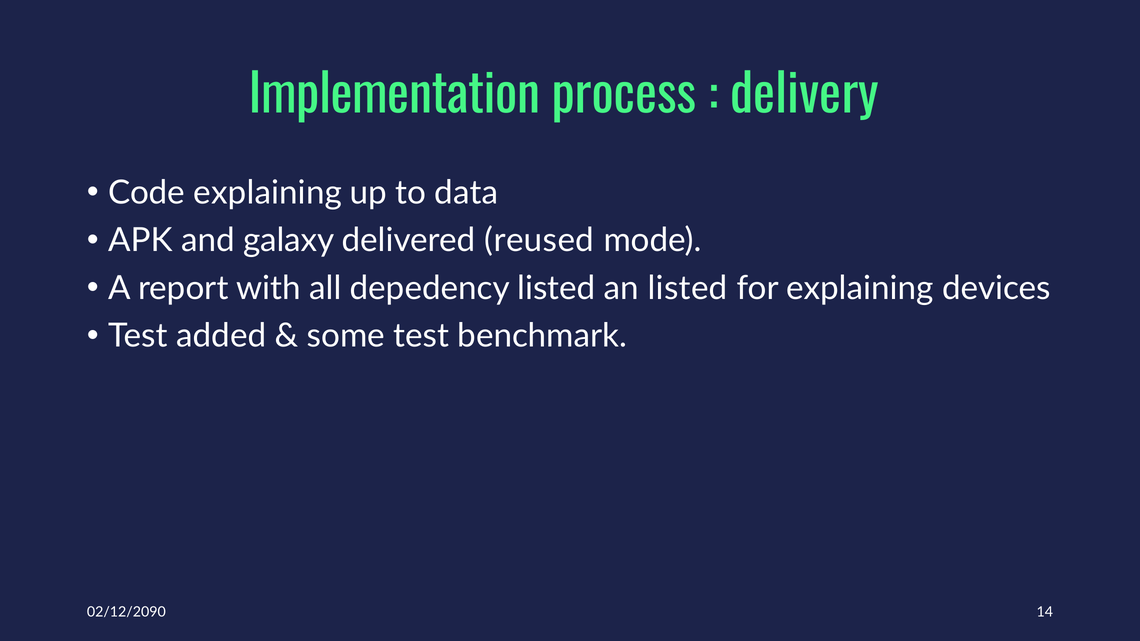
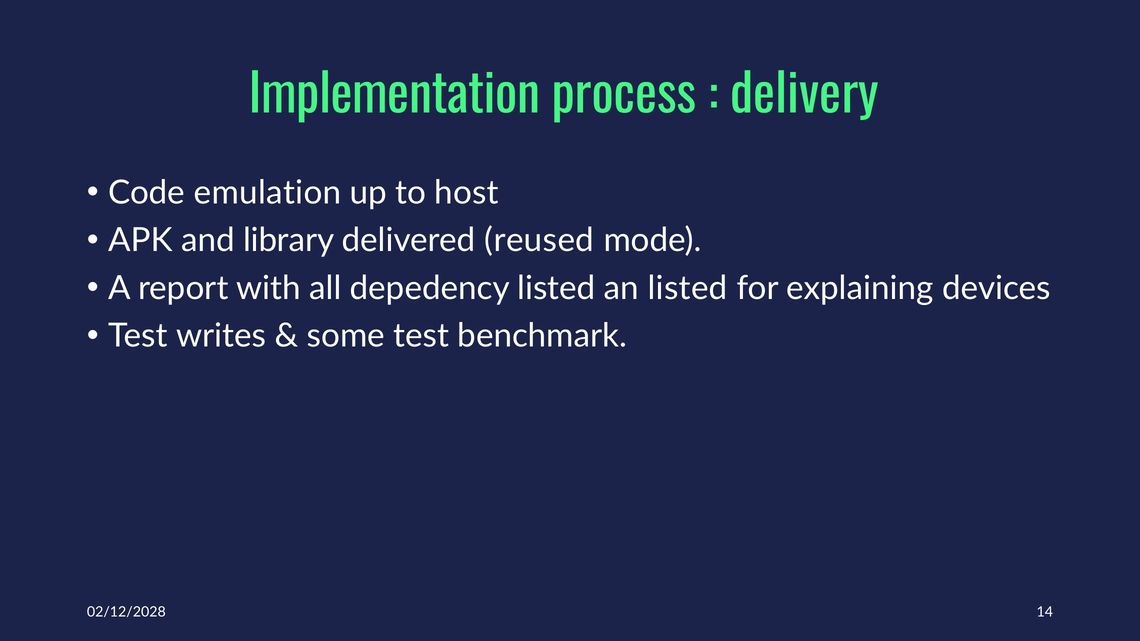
Code explaining: explaining -> emulation
data: data -> host
galaxy: galaxy -> library
added: added -> writes
02/12/2090: 02/12/2090 -> 02/12/2028
